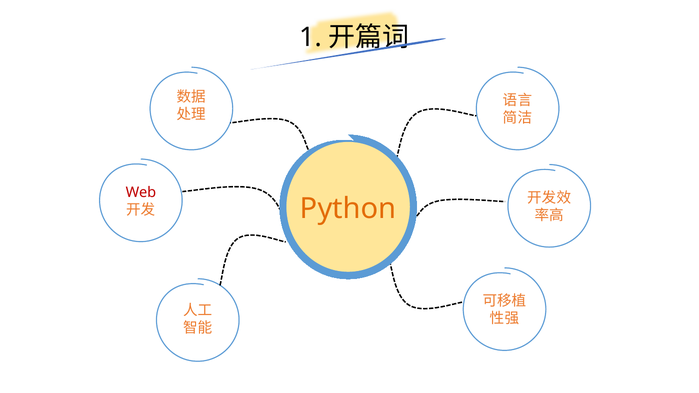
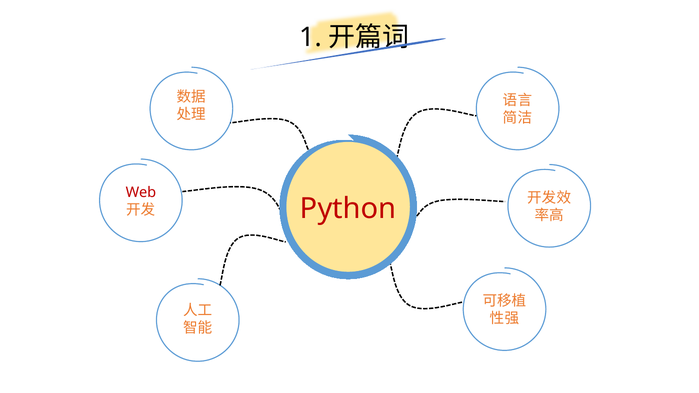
Python colour: orange -> red
